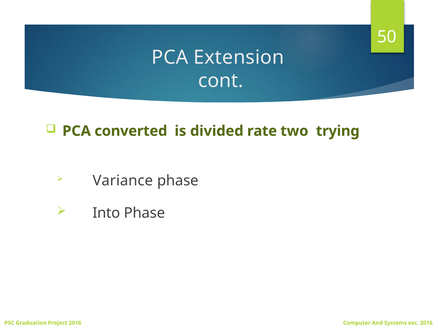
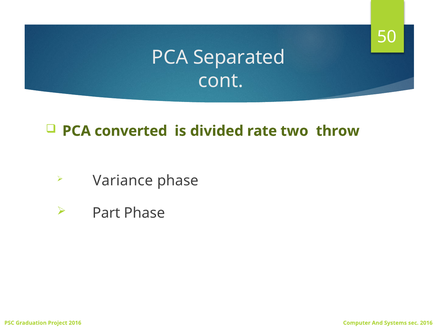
Extension: Extension -> Separated
trying: trying -> throw
Into: Into -> Part
